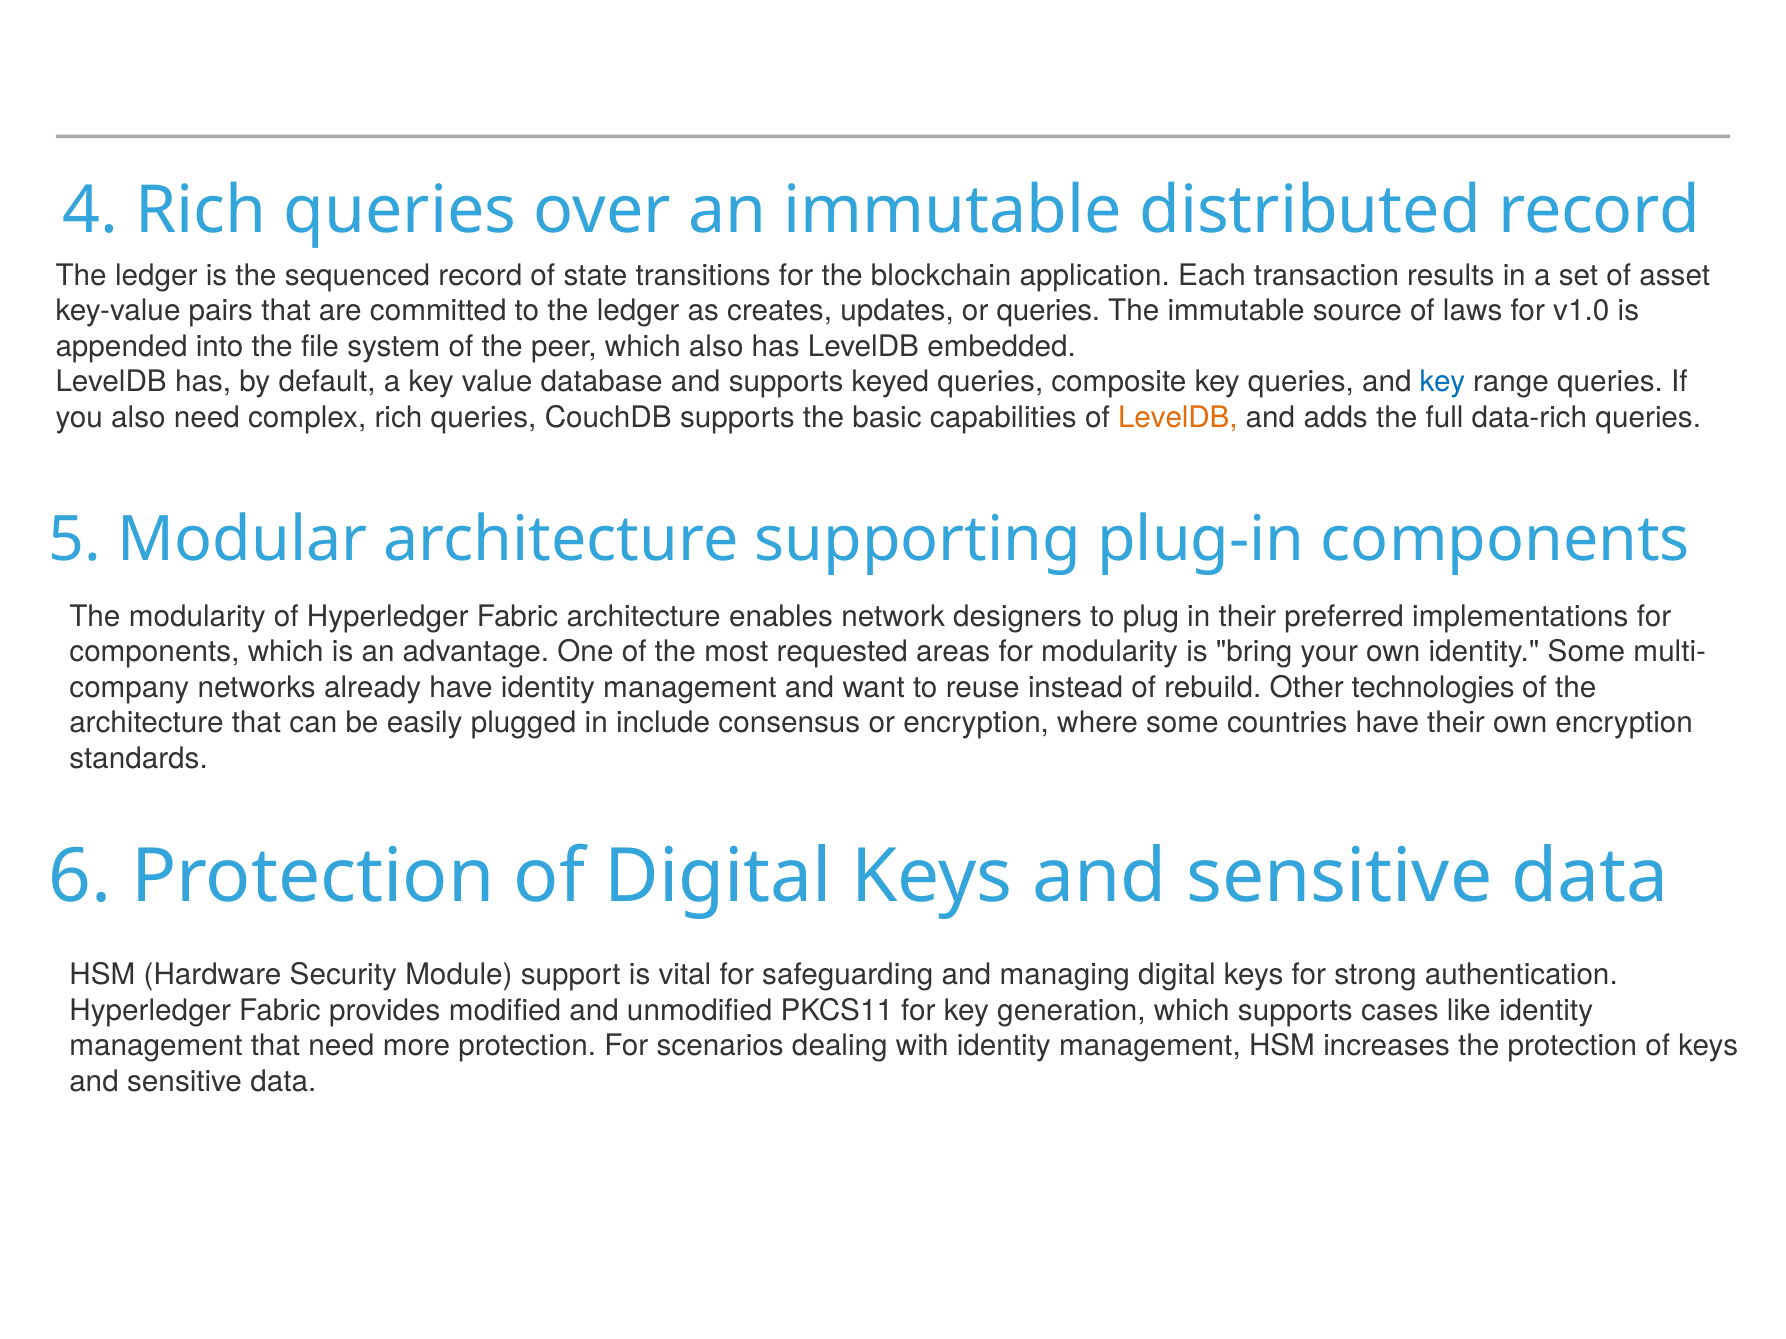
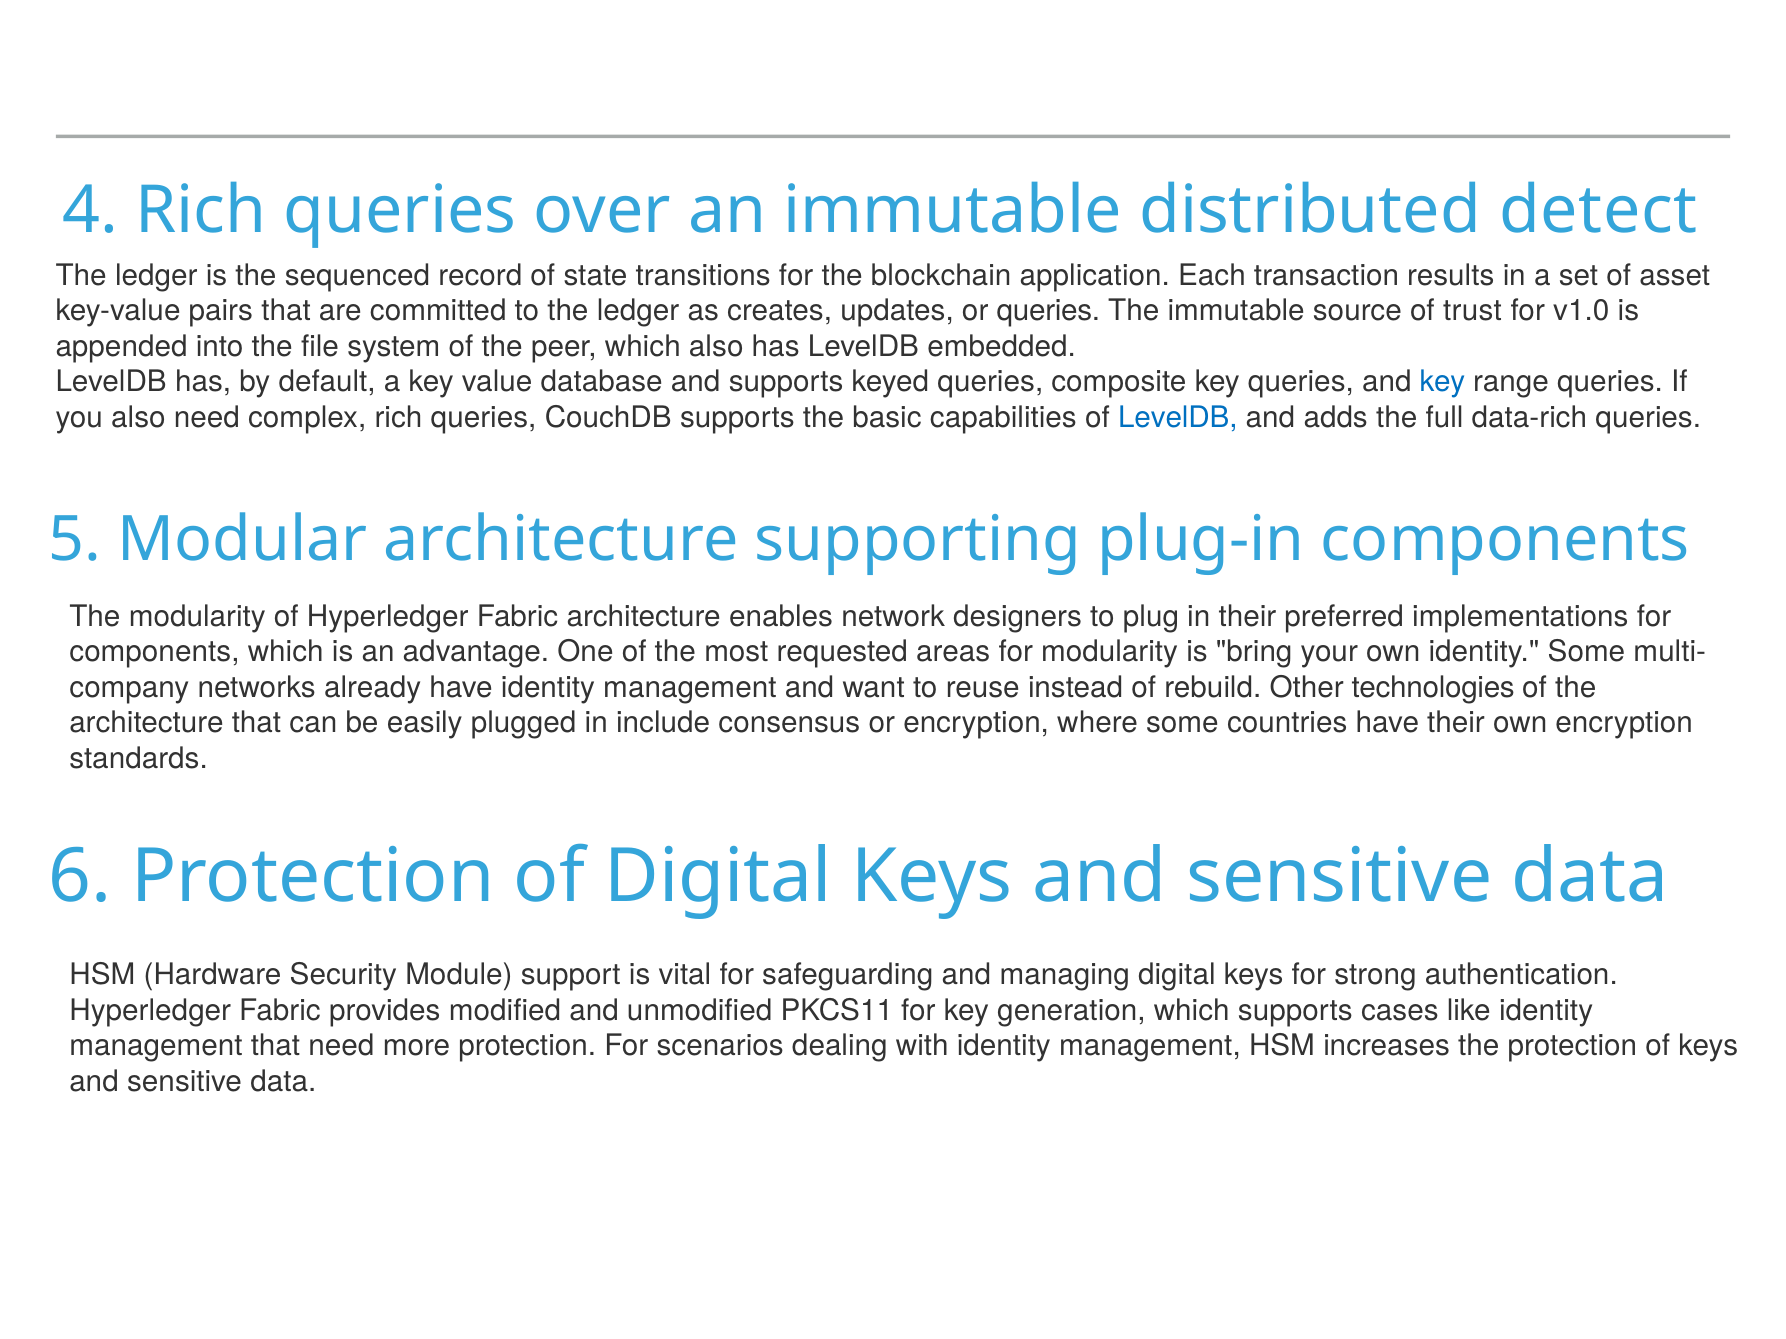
distributed record: record -> detect
laws: laws -> trust
LevelDB at (1178, 418) colour: orange -> blue
